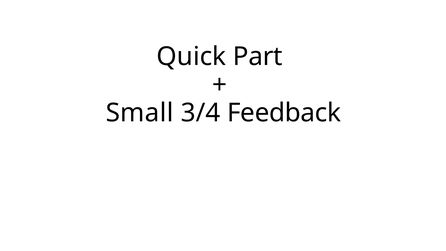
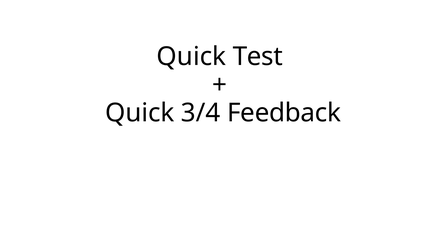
Part: Part -> Test
Small at (140, 113): Small -> Quick
